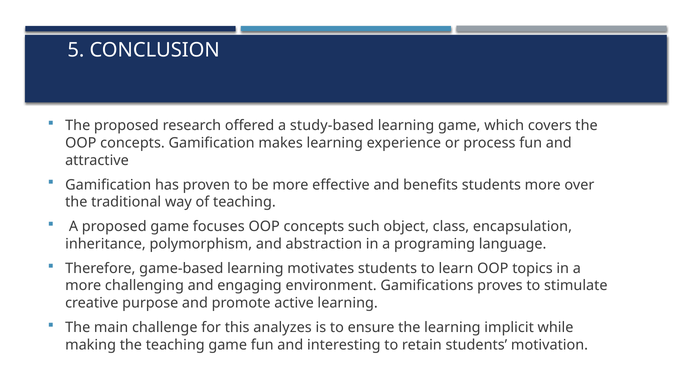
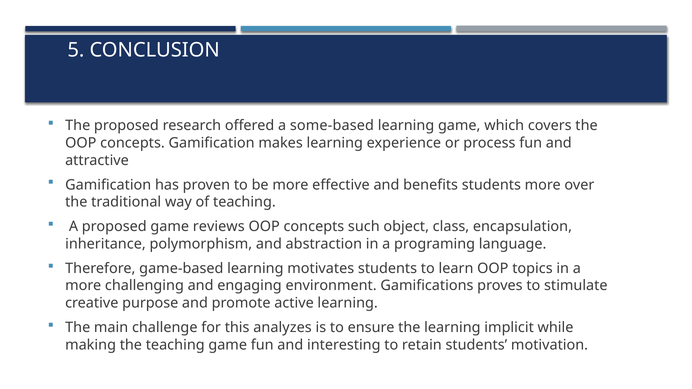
study-based: study-based -> some-based
focuses: focuses -> reviews
